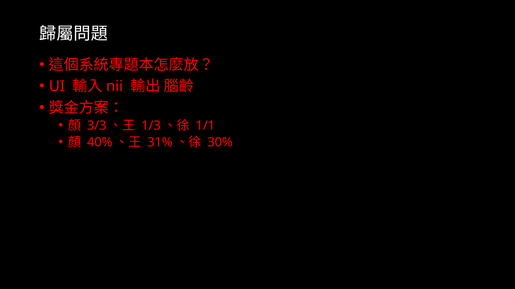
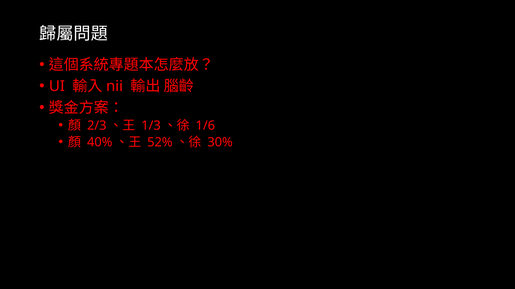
3/3: 3/3 -> 2/3
1/1: 1/1 -> 1/6
31%: 31% -> 52%
